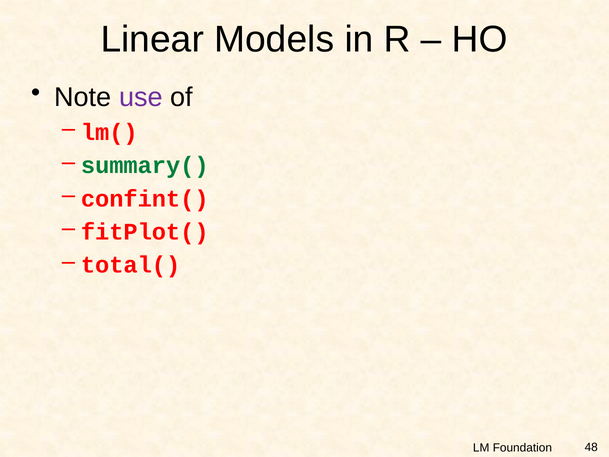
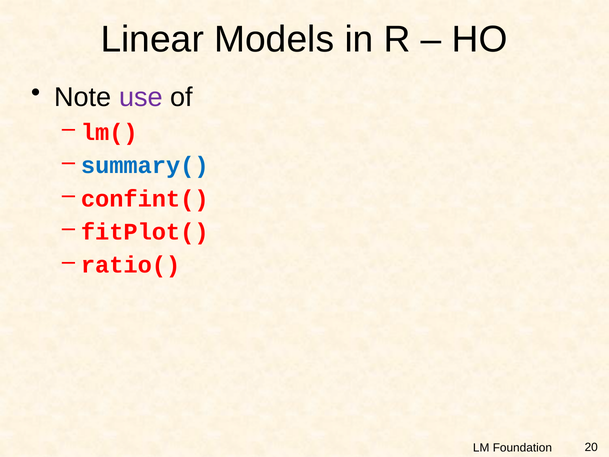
summary( colour: green -> blue
total(: total( -> ratio(
48: 48 -> 20
